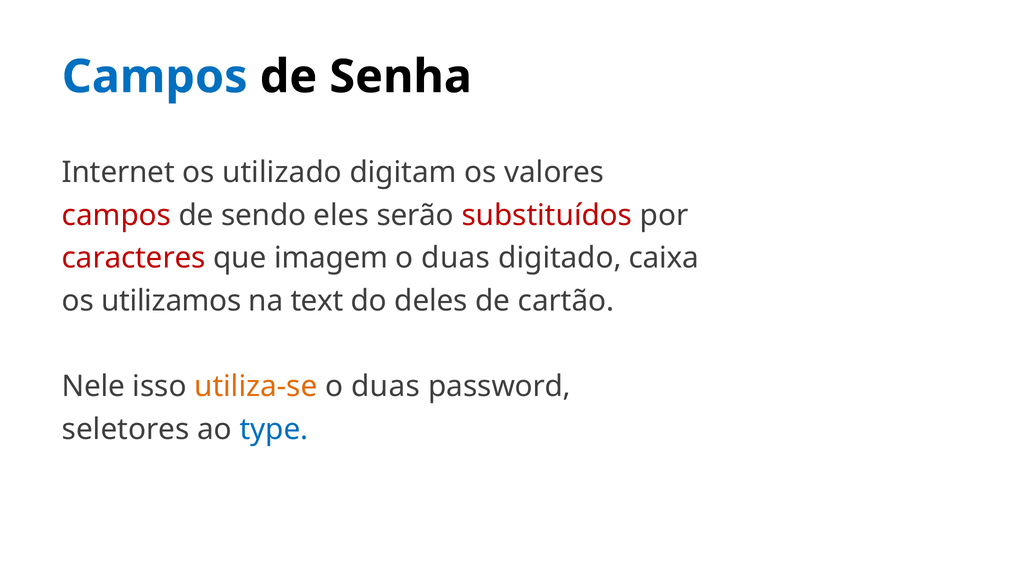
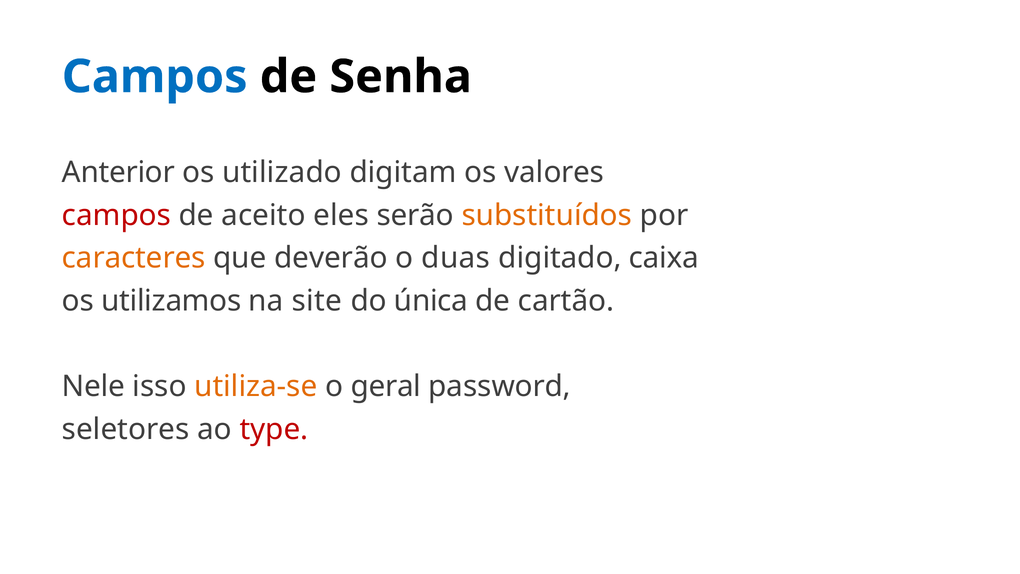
Internet: Internet -> Anterior
sendo: sendo -> aceito
substituídos colour: red -> orange
caracteres colour: red -> orange
imagem: imagem -> deverão
text: text -> site
deles: deles -> única
duas at (386, 386): duas -> geral
type colour: blue -> red
